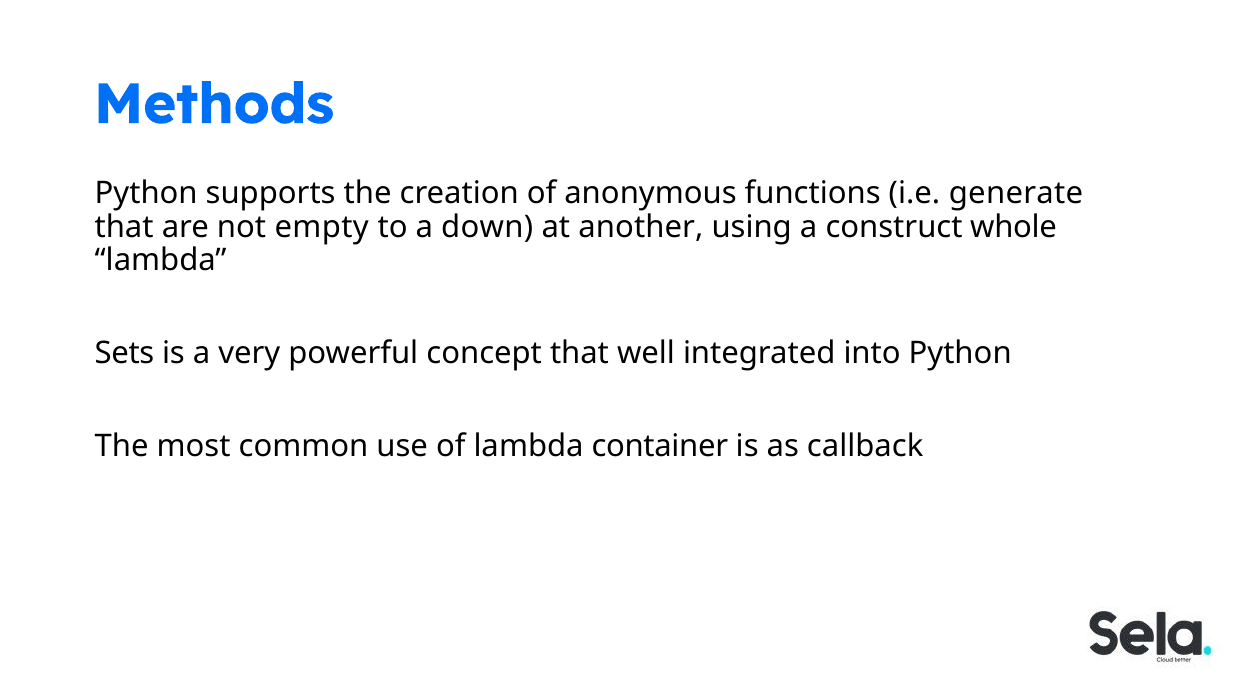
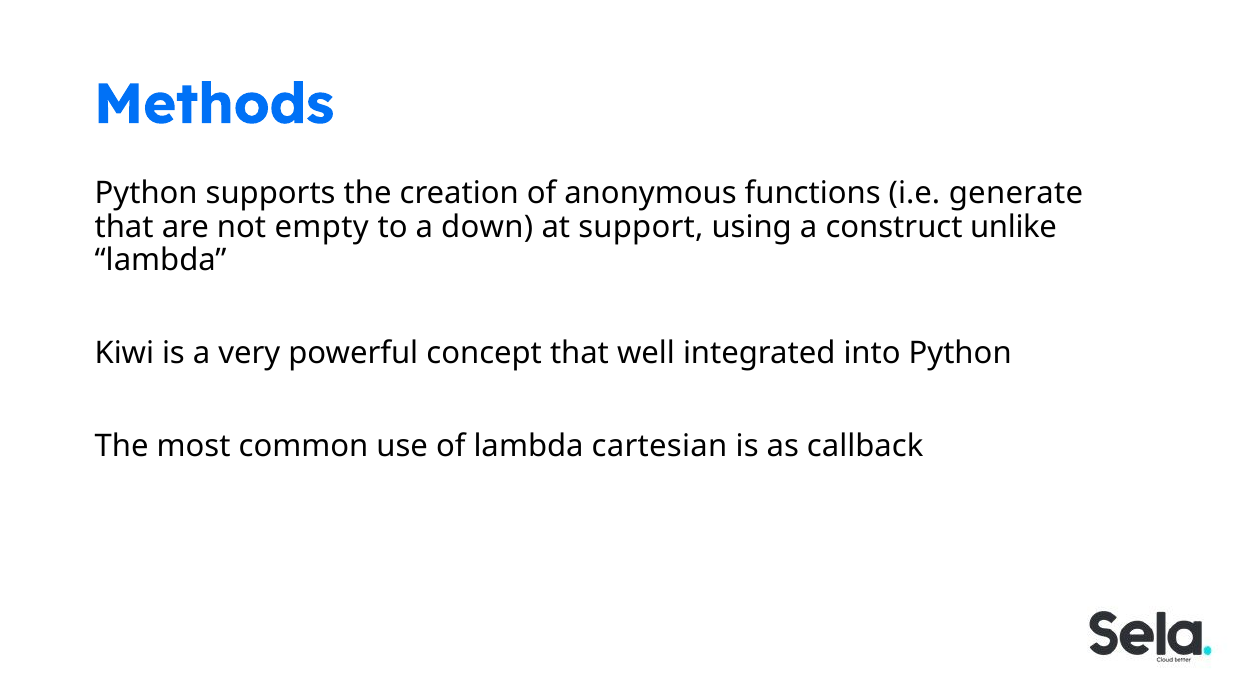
another: another -> support
whole: whole -> unlike
Sets: Sets -> Kiwi
container: container -> cartesian
